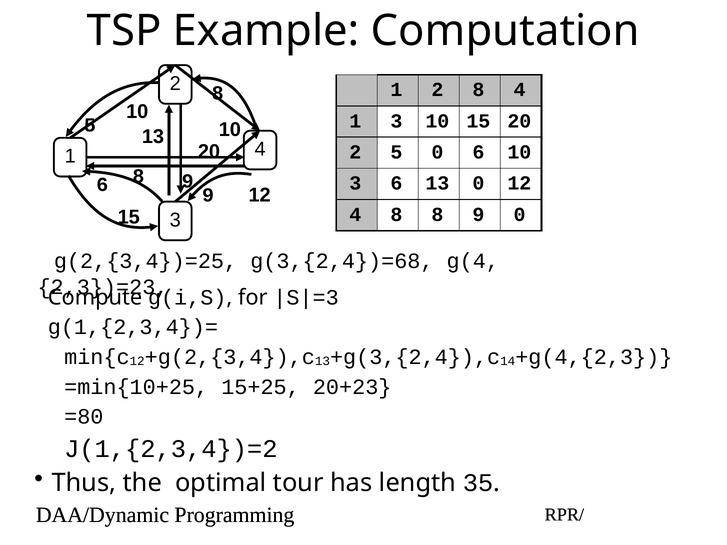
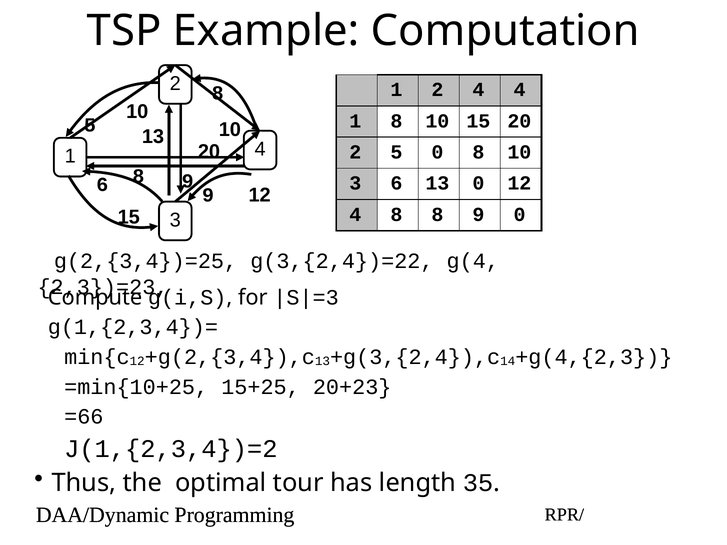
2 8: 8 -> 4
1 3: 3 -> 8
0 6: 6 -> 8
g(3,{2,4})=68: g(3,{2,4})=68 -> g(3,{2,4})=22
=80: =80 -> =66
